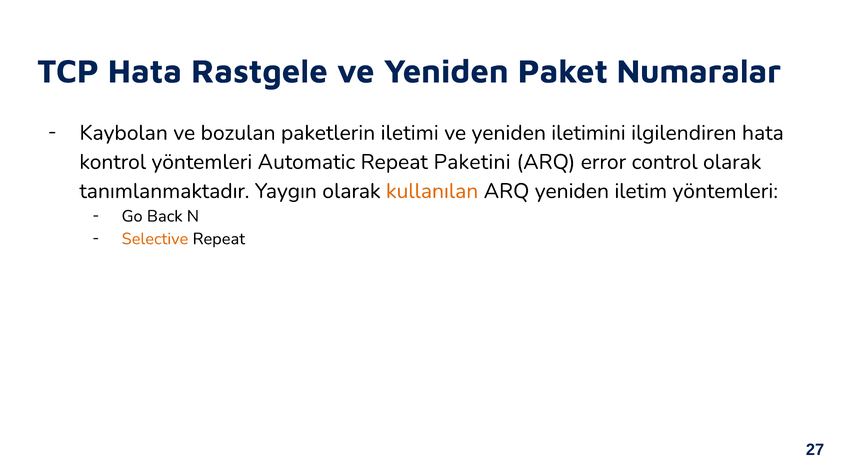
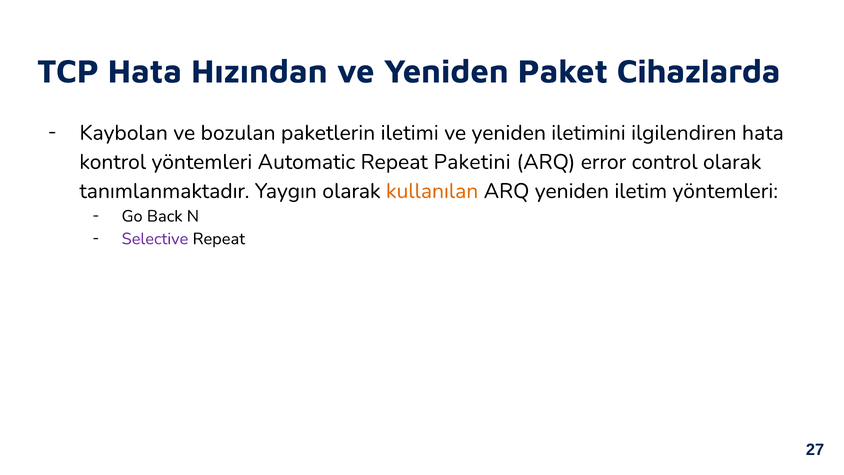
Rastgele: Rastgele -> Hızından
Numaralar: Numaralar -> Cihazlarda
Selective colour: orange -> purple
